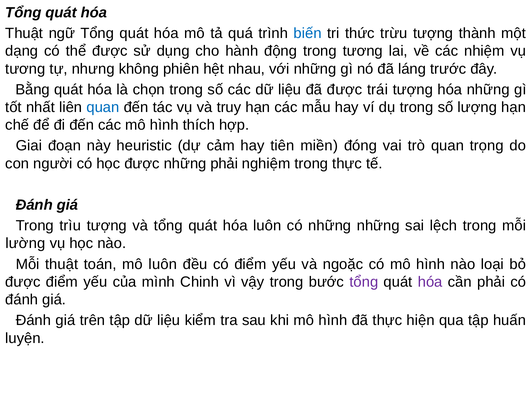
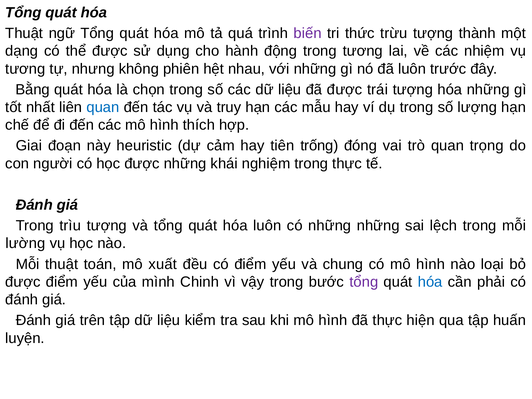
biến colour: blue -> purple
đã láng: láng -> luôn
miền: miền -> trống
những phải: phải -> khái
mô luôn: luôn -> xuất
ngoặc: ngoặc -> chung
hóa at (430, 282) colour: purple -> blue
